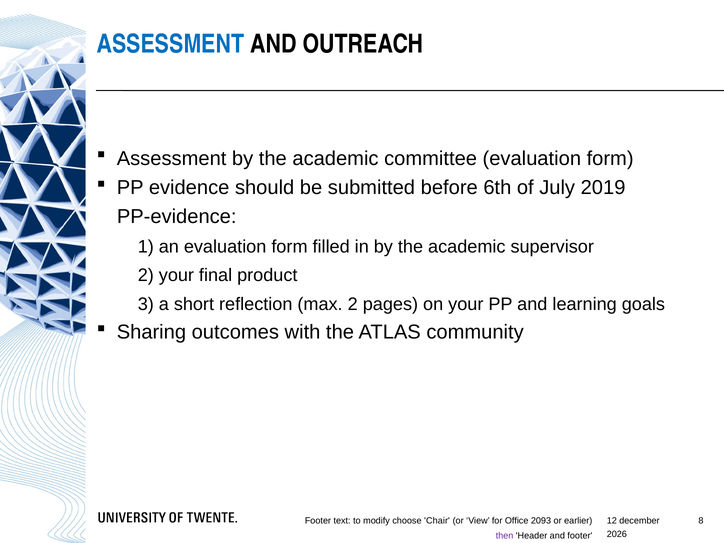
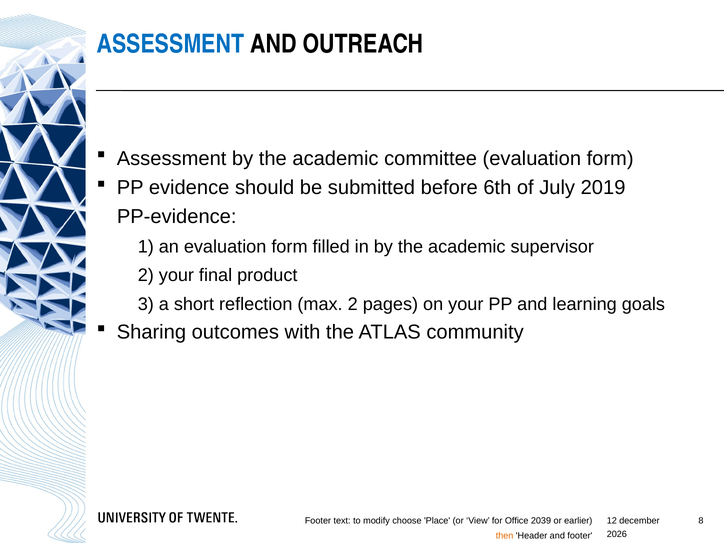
Chair: Chair -> Place
2093: 2093 -> 2039
then colour: purple -> orange
